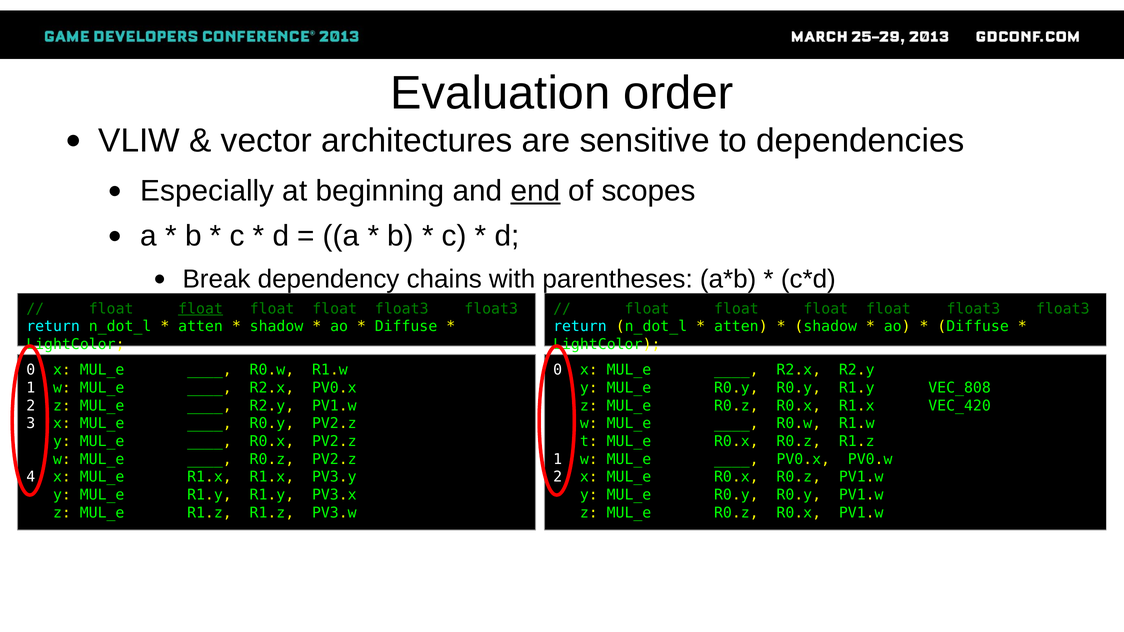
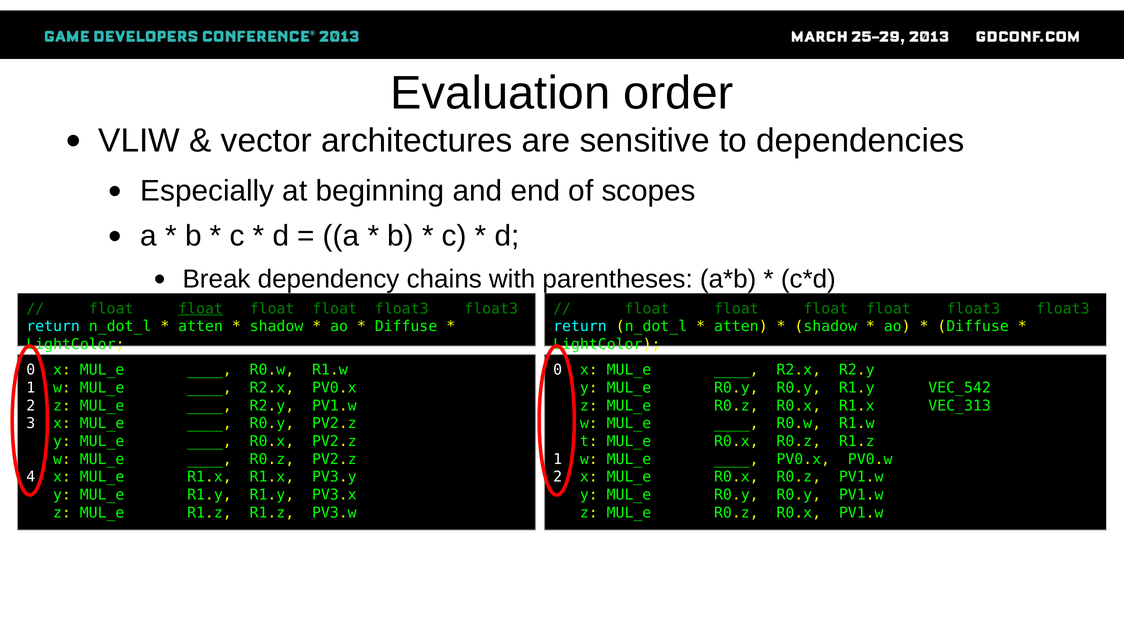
end underline: present -> none
VEC_808: VEC_808 -> VEC_542
VEC_420: VEC_420 -> VEC_313
